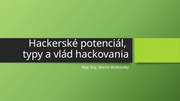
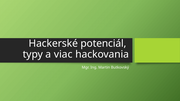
vlád: vlád -> viac
